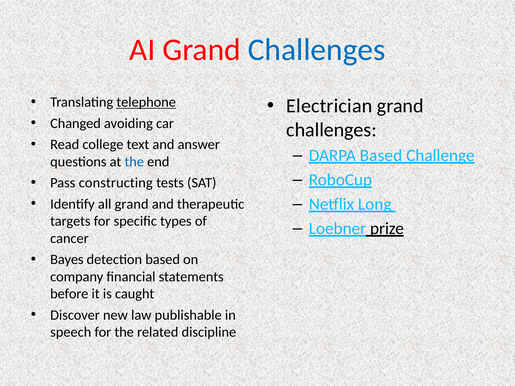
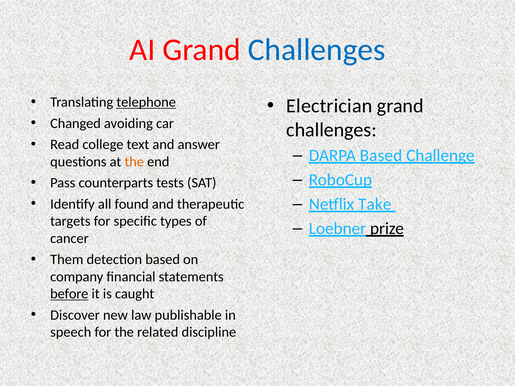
the at (134, 162) colour: blue -> orange
constructing: constructing -> counterparts
Long: Long -> Take
all grand: grand -> found
Bayes: Bayes -> Them
before underline: none -> present
